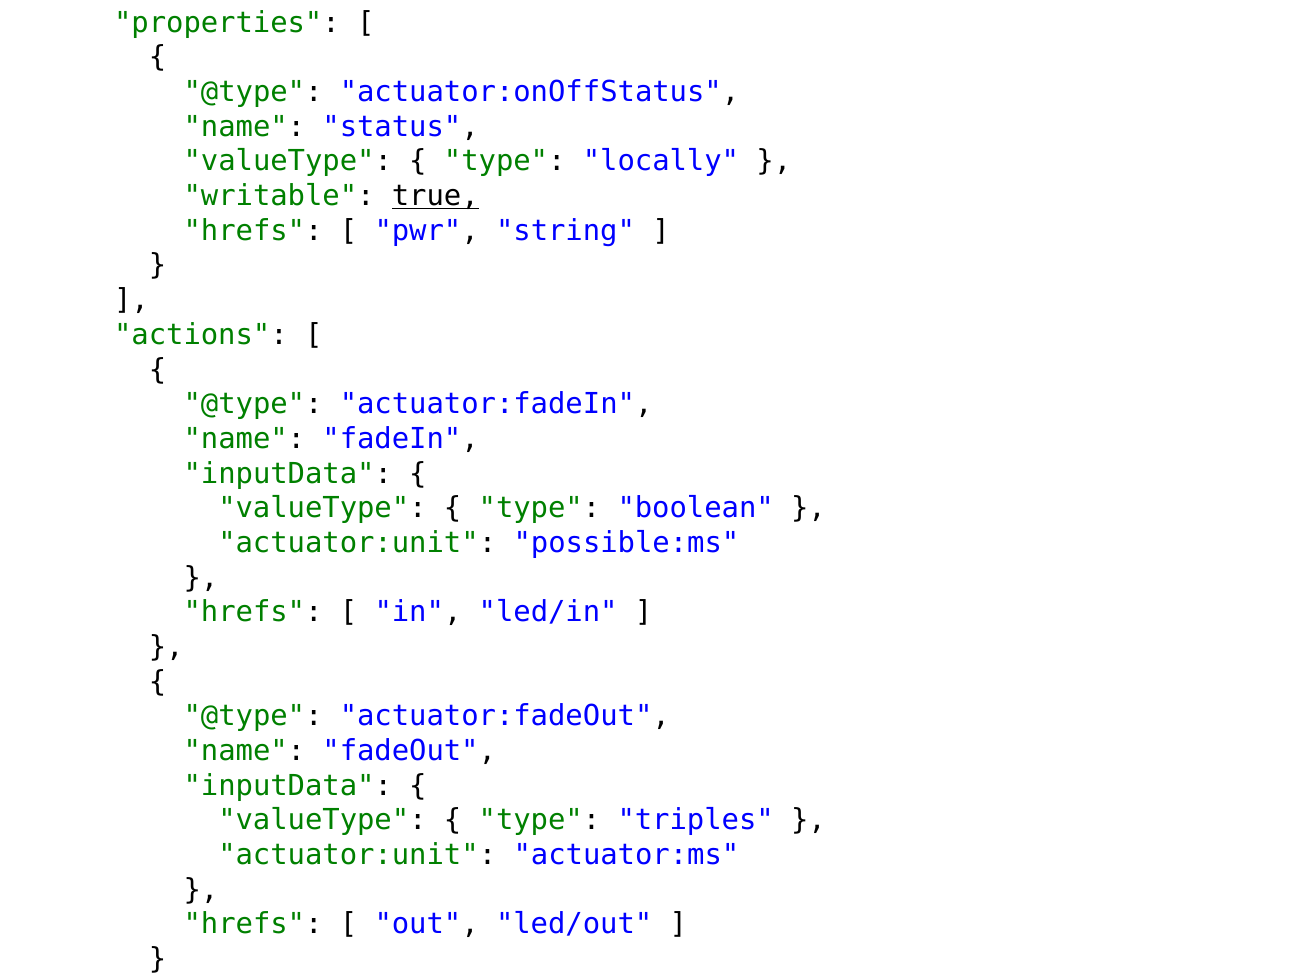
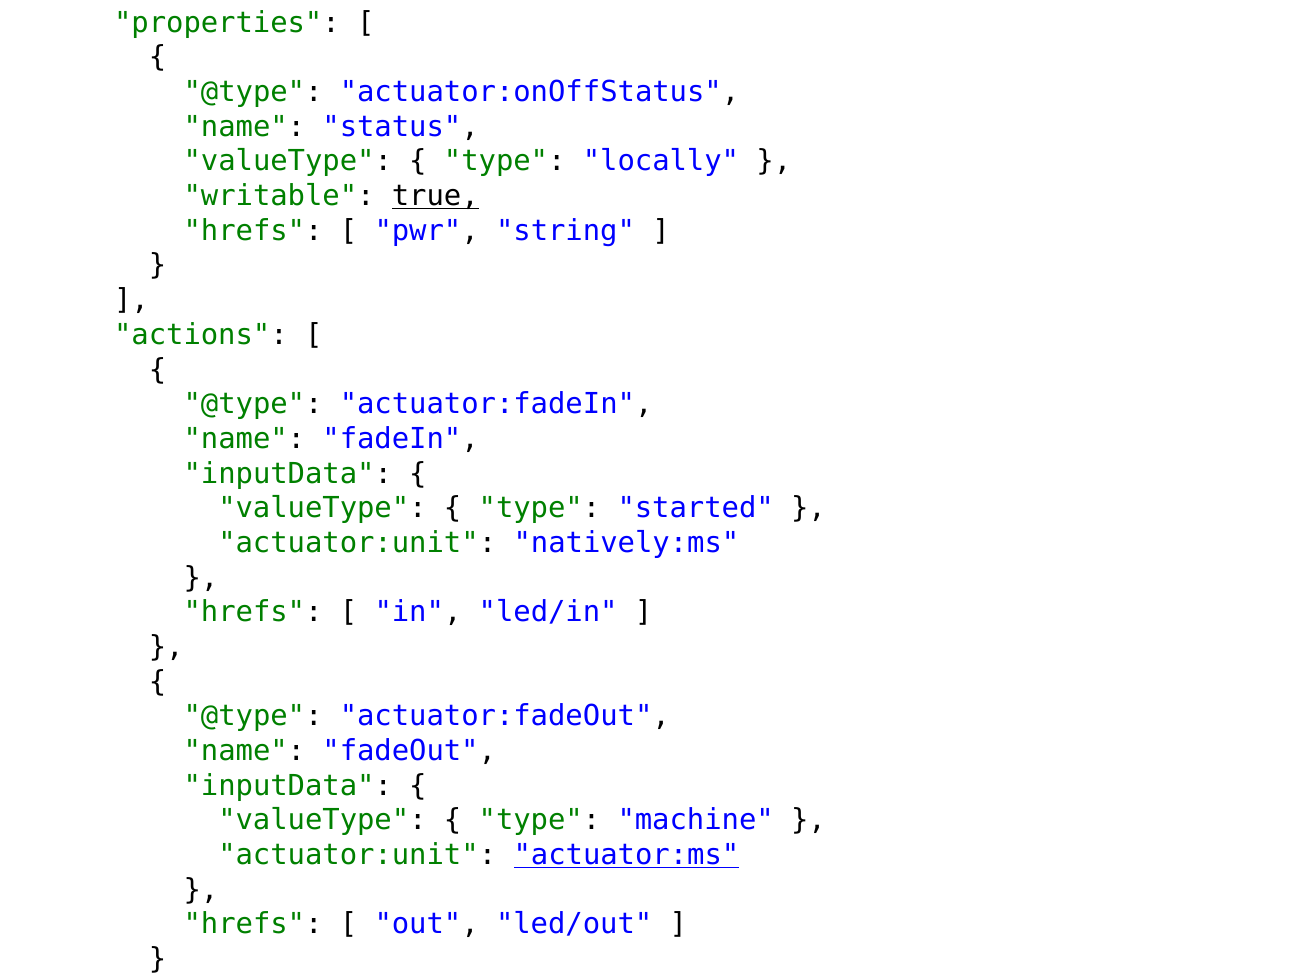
boolean: boolean -> started
possible:ms: possible:ms -> natively:ms
triples: triples -> machine
actuator:ms underline: none -> present
